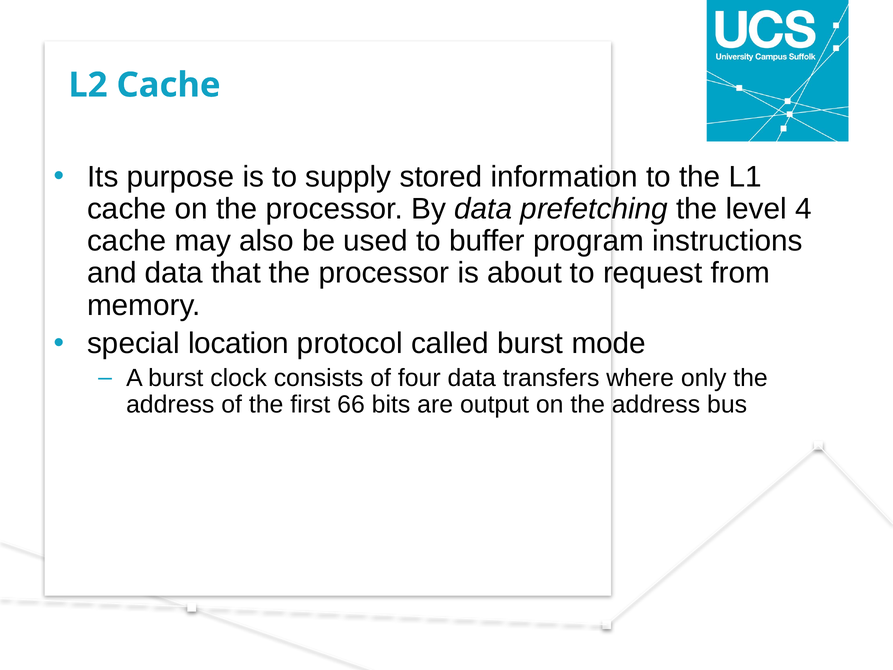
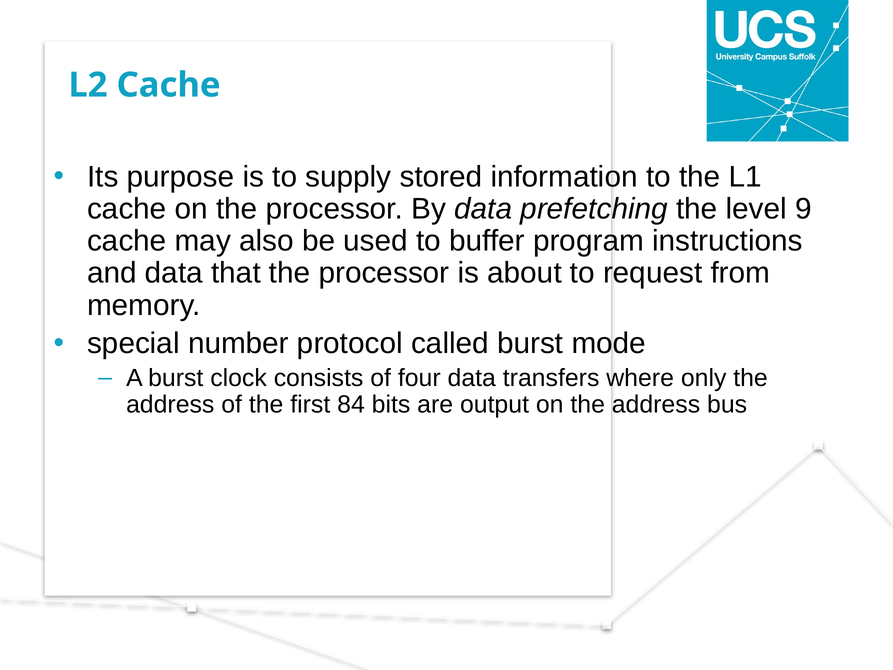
4: 4 -> 9
location: location -> number
66: 66 -> 84
